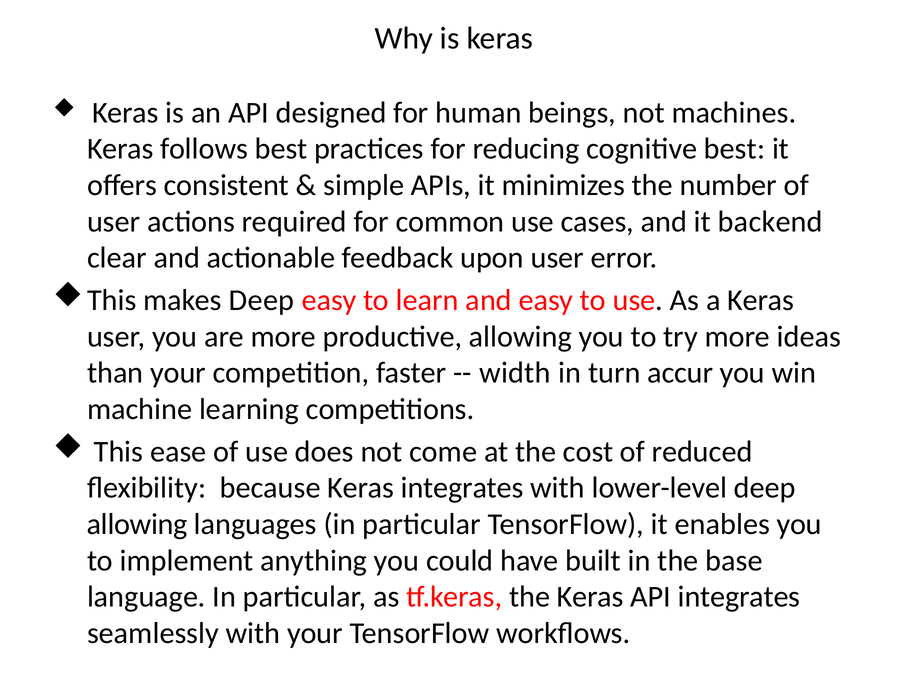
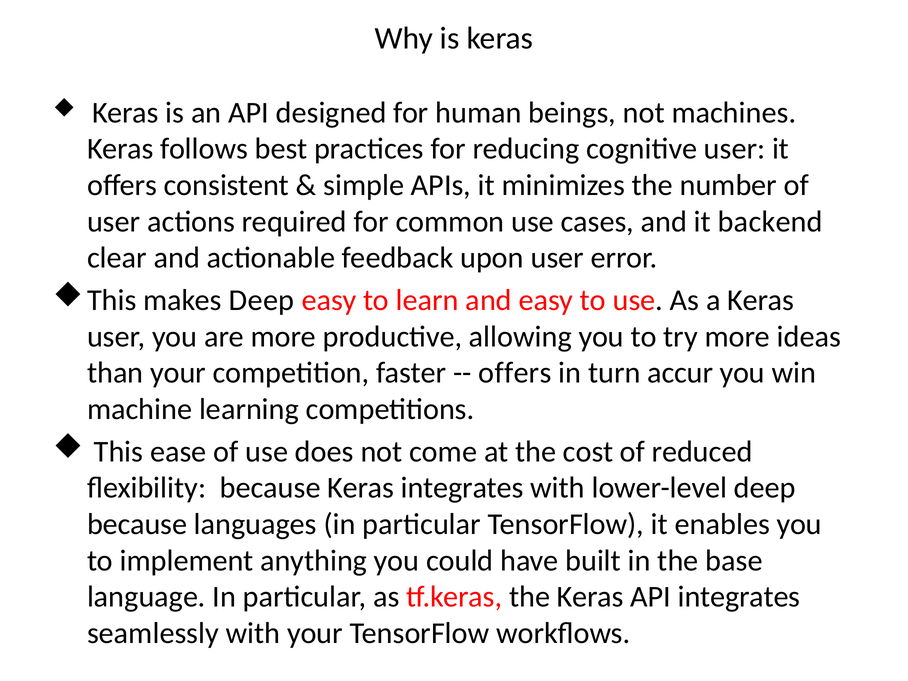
cognitive best: best -> user
width at (515, 373): width -> offers
allowing at (137, 524): allowing -> because
